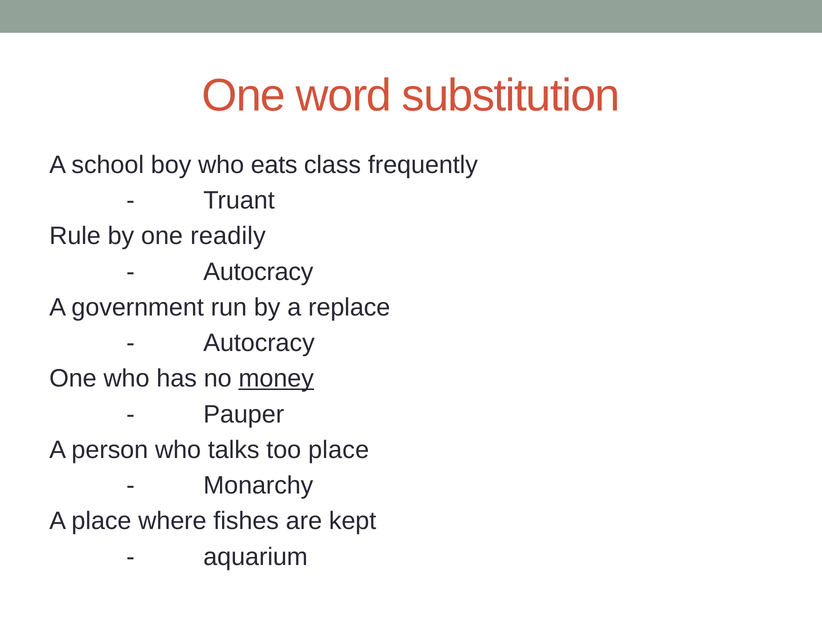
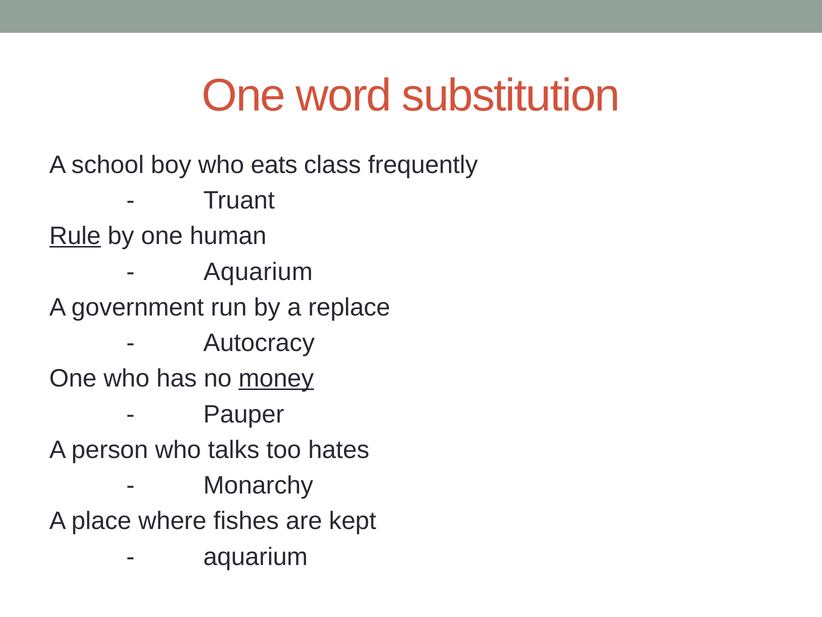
Rule underline: none -> present
readily: readily -> human
Autocracy at (258, 272): Autocracy -> Aquarium
too place: place -> hates
